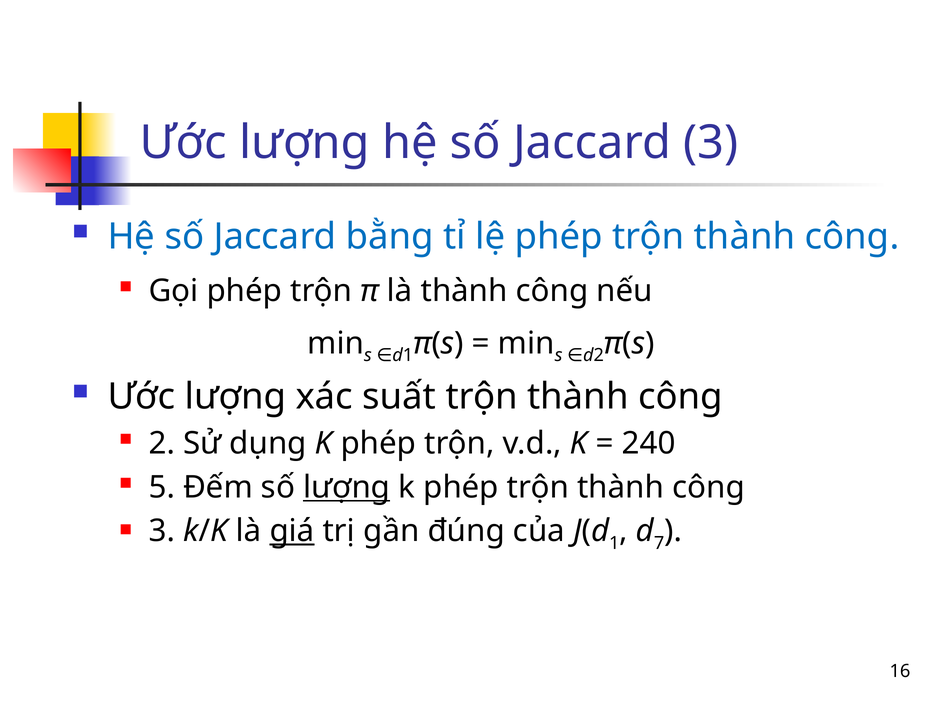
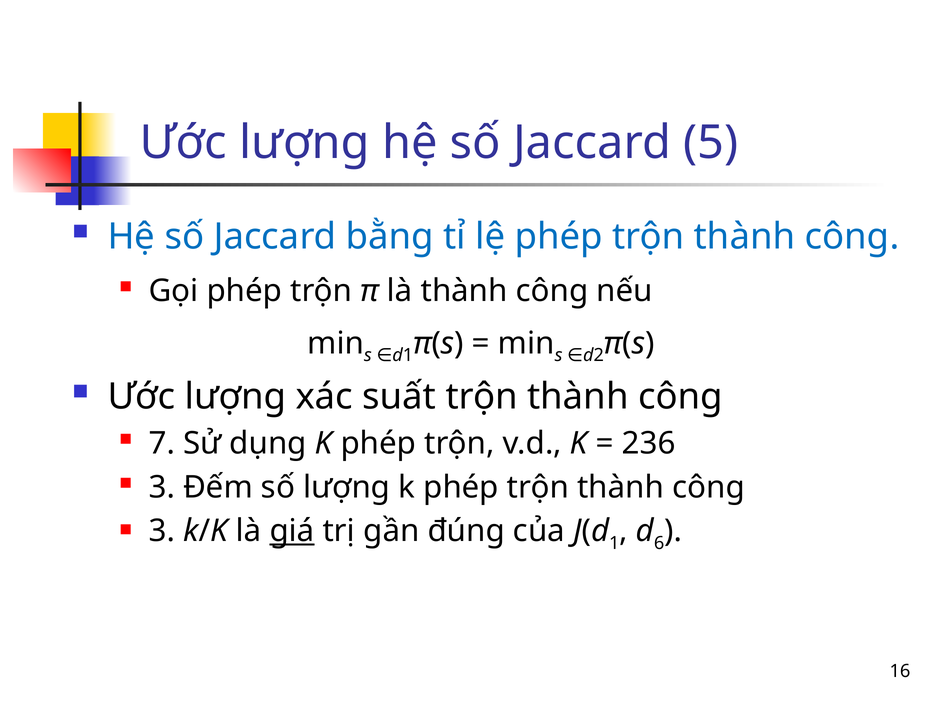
Jaccard 3: 3 -> 5
2: 2 -> 7
240: 240 -> 236
5 at (162, 487): 5 -> 3
lượng at (347, 487) underline: present -> none
7: 7 -> 6
